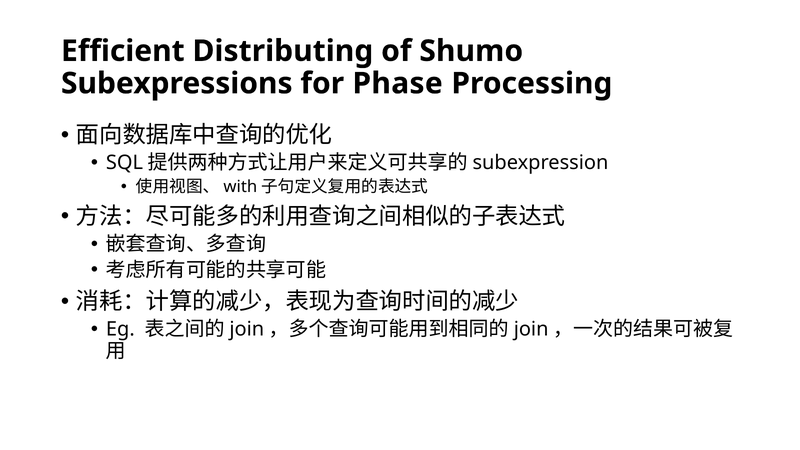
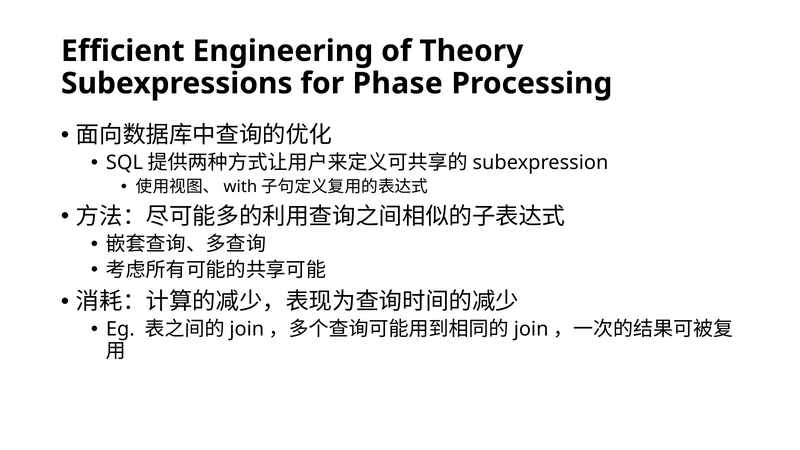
Distributing: Distributing -> Engineering
Shumo: Shumo -> Theory
